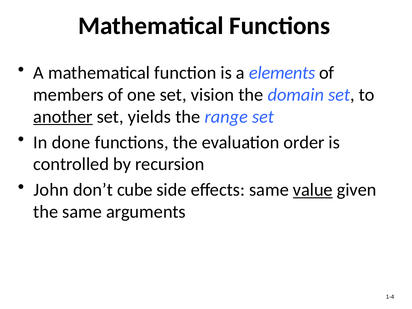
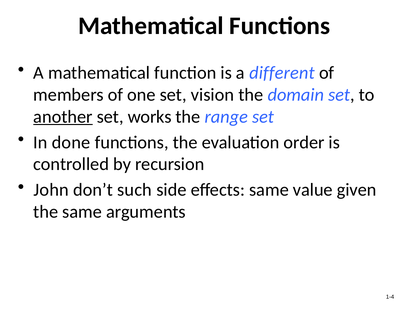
elements: elements -> different
yields: yields -> works
cube: cube -> such
value underline: present -> none
